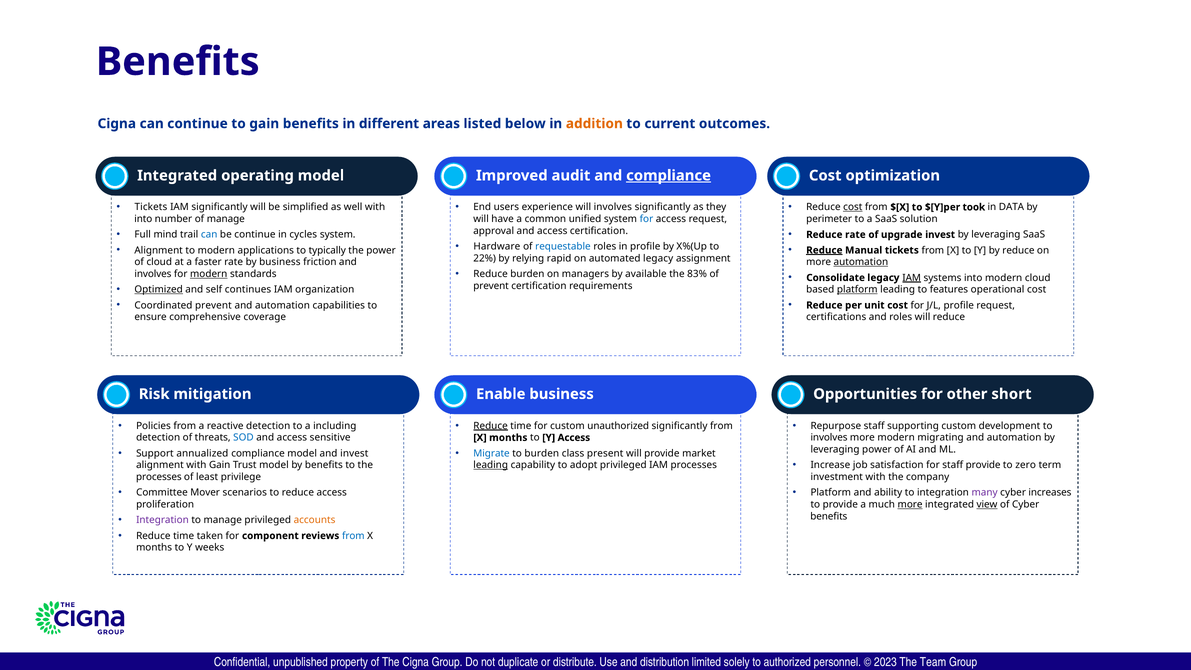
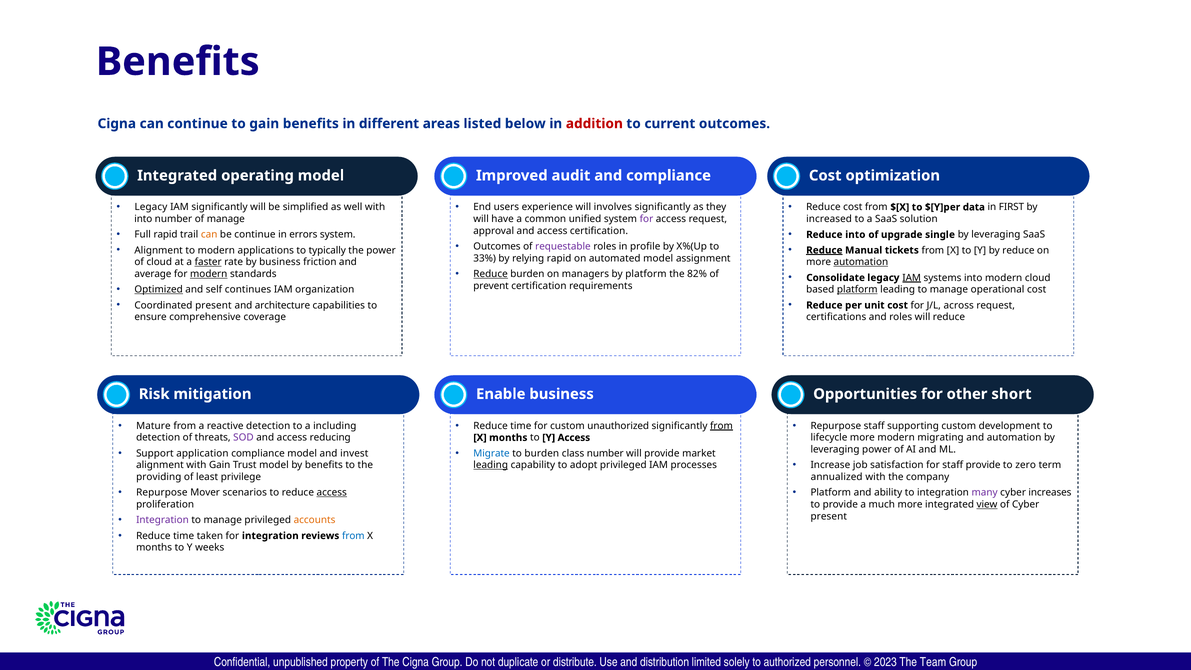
addition colour: orange -> red
compliance at (669, 176) underline: present -> none
Tickets at (151, 207): Tickets -> Legacy
cost at (853, 207) underline: present -> none
took: took -> data
DATA: DATA -> FIRST
for at (646, 219) colour: blue -> purple
perimeter: perimeter -> increased
Full mind: mind -> rapid
can at (209, 235) colour: blue -> orange
cycles: cycles -> errors
Reduce rate: rate -> into
upgrade invest: invest -> single
Hardware at (497, 246): Hardware -> Outcomes
requestable colour: blue -> purple
22%: 22% -> 33%
automated legacy: legacy -> model
faster underline: none -> present
Reduce at (491, 274) underline: none -> present
by available: available -> platform
83%: 83% -> 82%
involves at (153, 274): involves -> average
leading to features: features -> manage
Coordinated prevent: prevent -> present
automation at (282, 305): automation -> architecture
J/L profile: profile -> across
Policies: Policies -> Mature
Reduce at (491, 426) underline: present -> none
from at (721, 426) underline: none -> present
SOD colour: blue -> purple
sensitive: sensitive -> reducing
involves at (829, 438): involves -> lifecycle
annualized: annualized -> application
class present: present -> number
processes at (159, 477): processes -> providing
investment: investment -> annualized
Committee at (162, 493): Committee -> Repurpose
access at (332, 493) underline: none -> present
more at (910, 505) underline: present -> none
benefits at (829, 516): benefits -> present
for component: component -> integration
